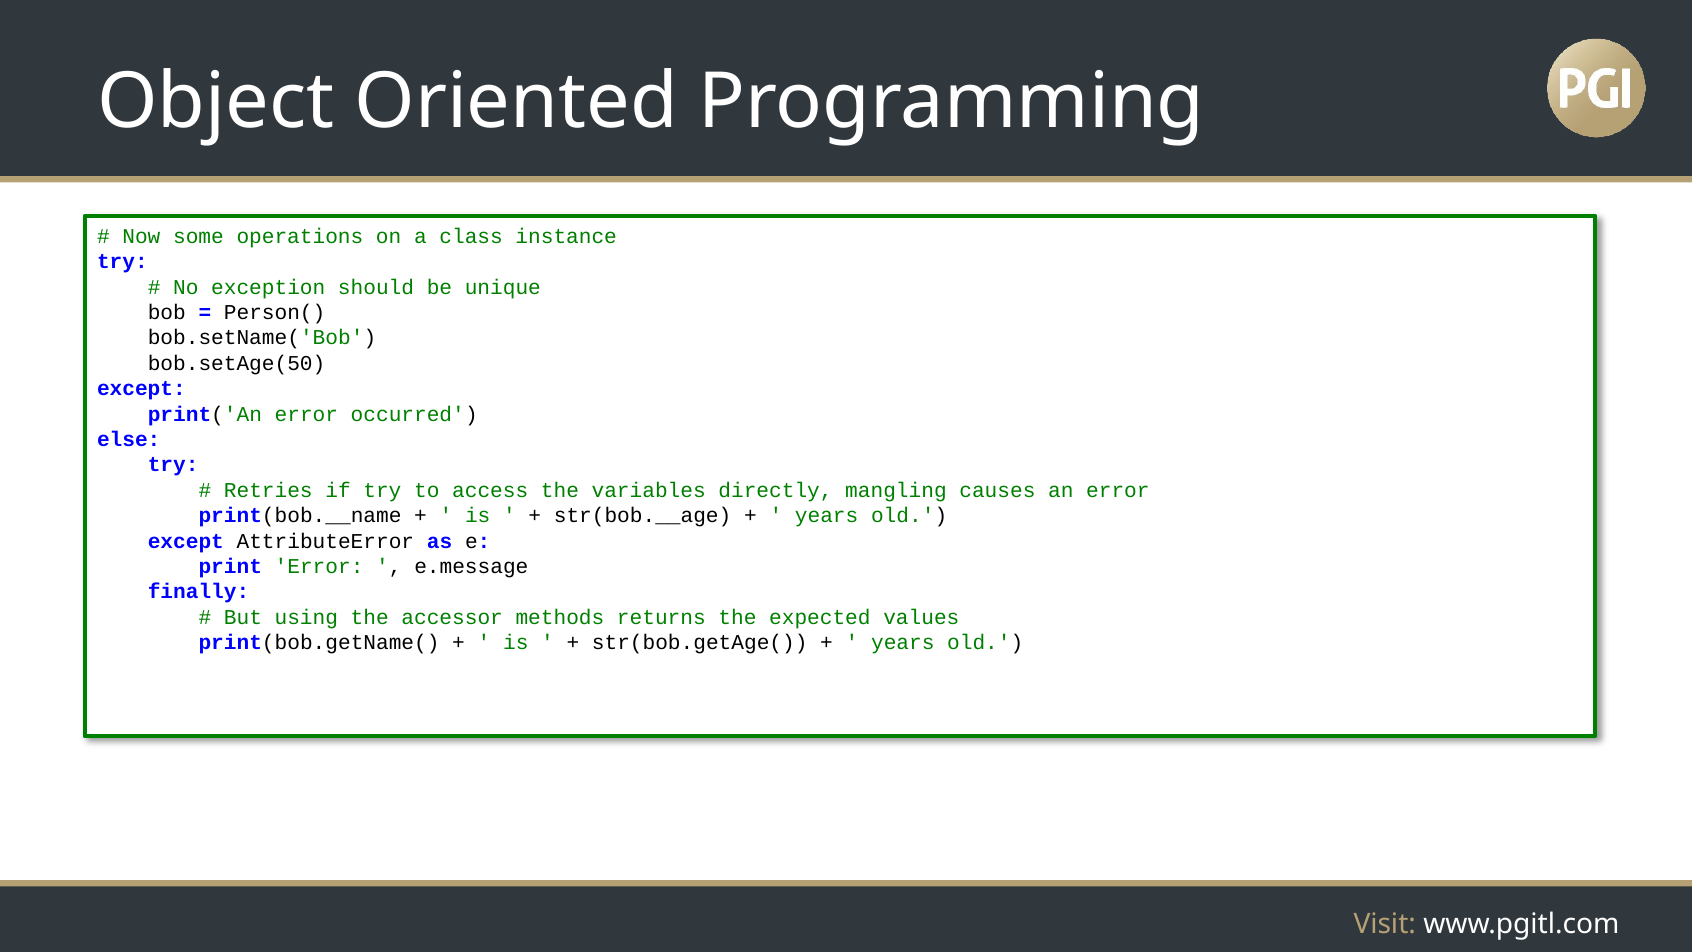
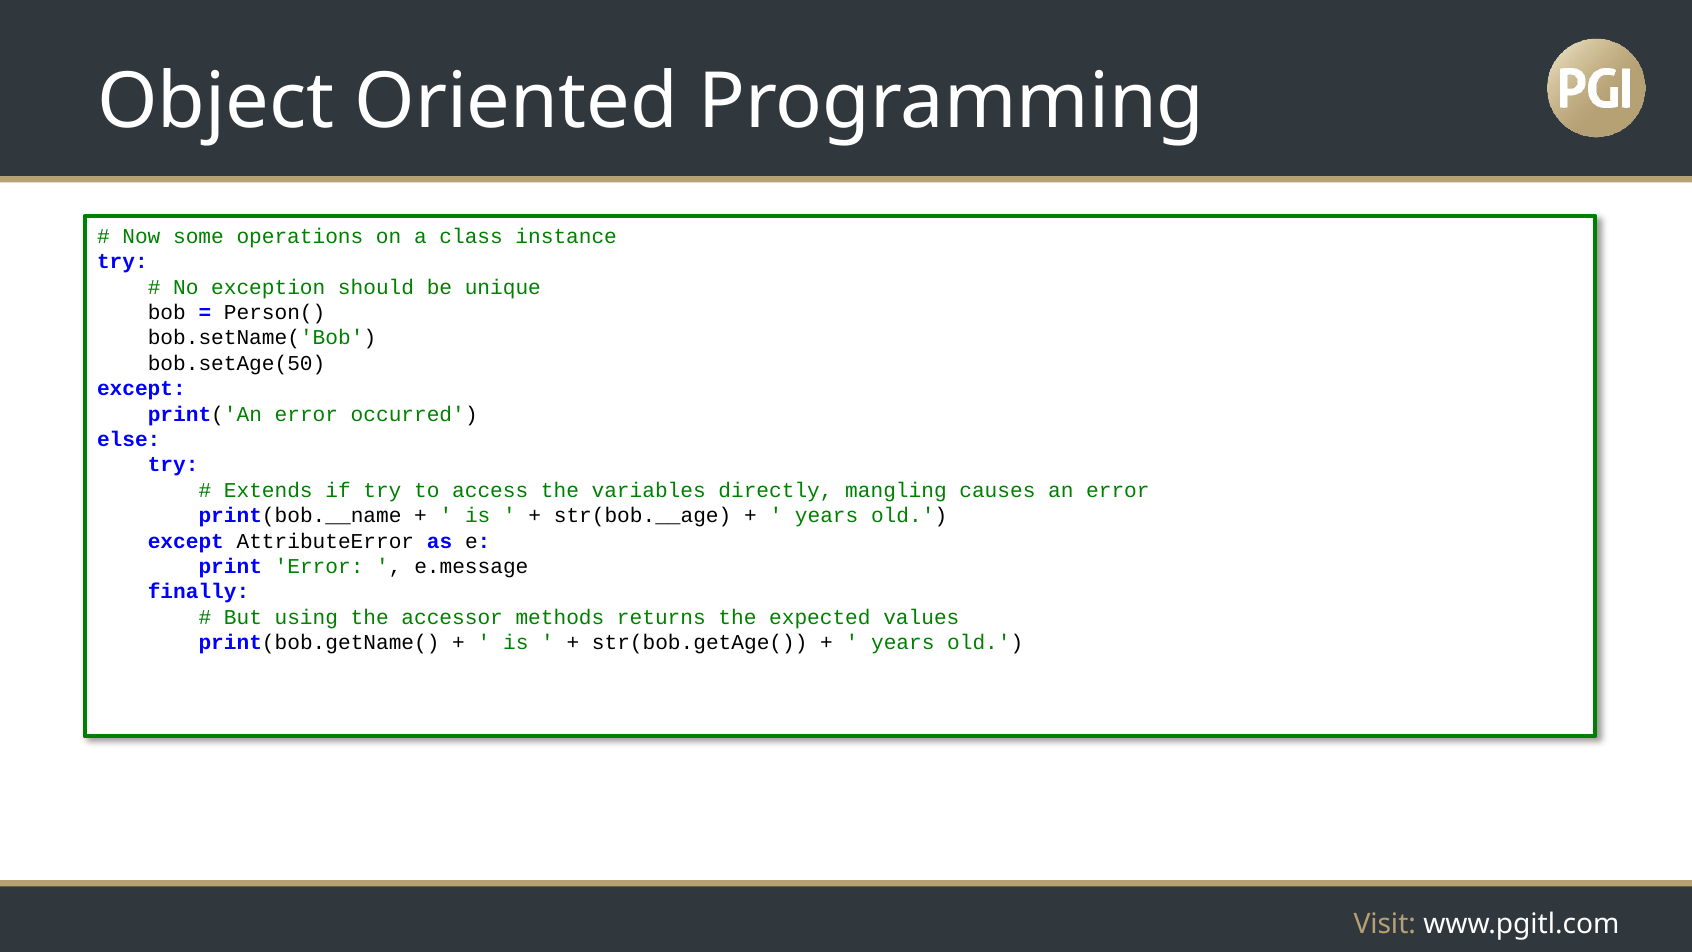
Retries: Retries -> Extends
